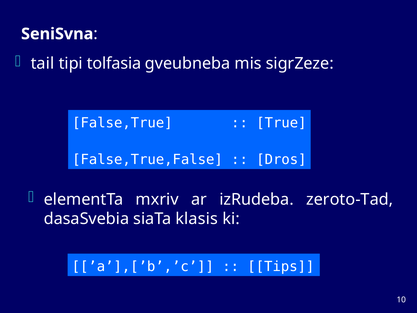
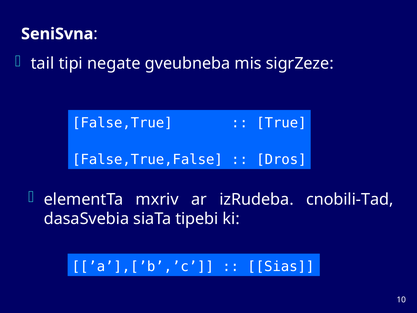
tolfasia: tolfasia -> negate
zeroto-Tad: zeroto-Tad -> cnobili-Tad
klasis: klasis -> tipebi
Tips: Tips -> Sias
